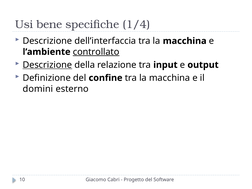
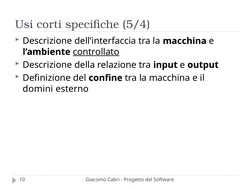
bene: bene -> corti
1/4: 1/4 -> 5/4
Descrizione at (47, 65) underline: present -> none
